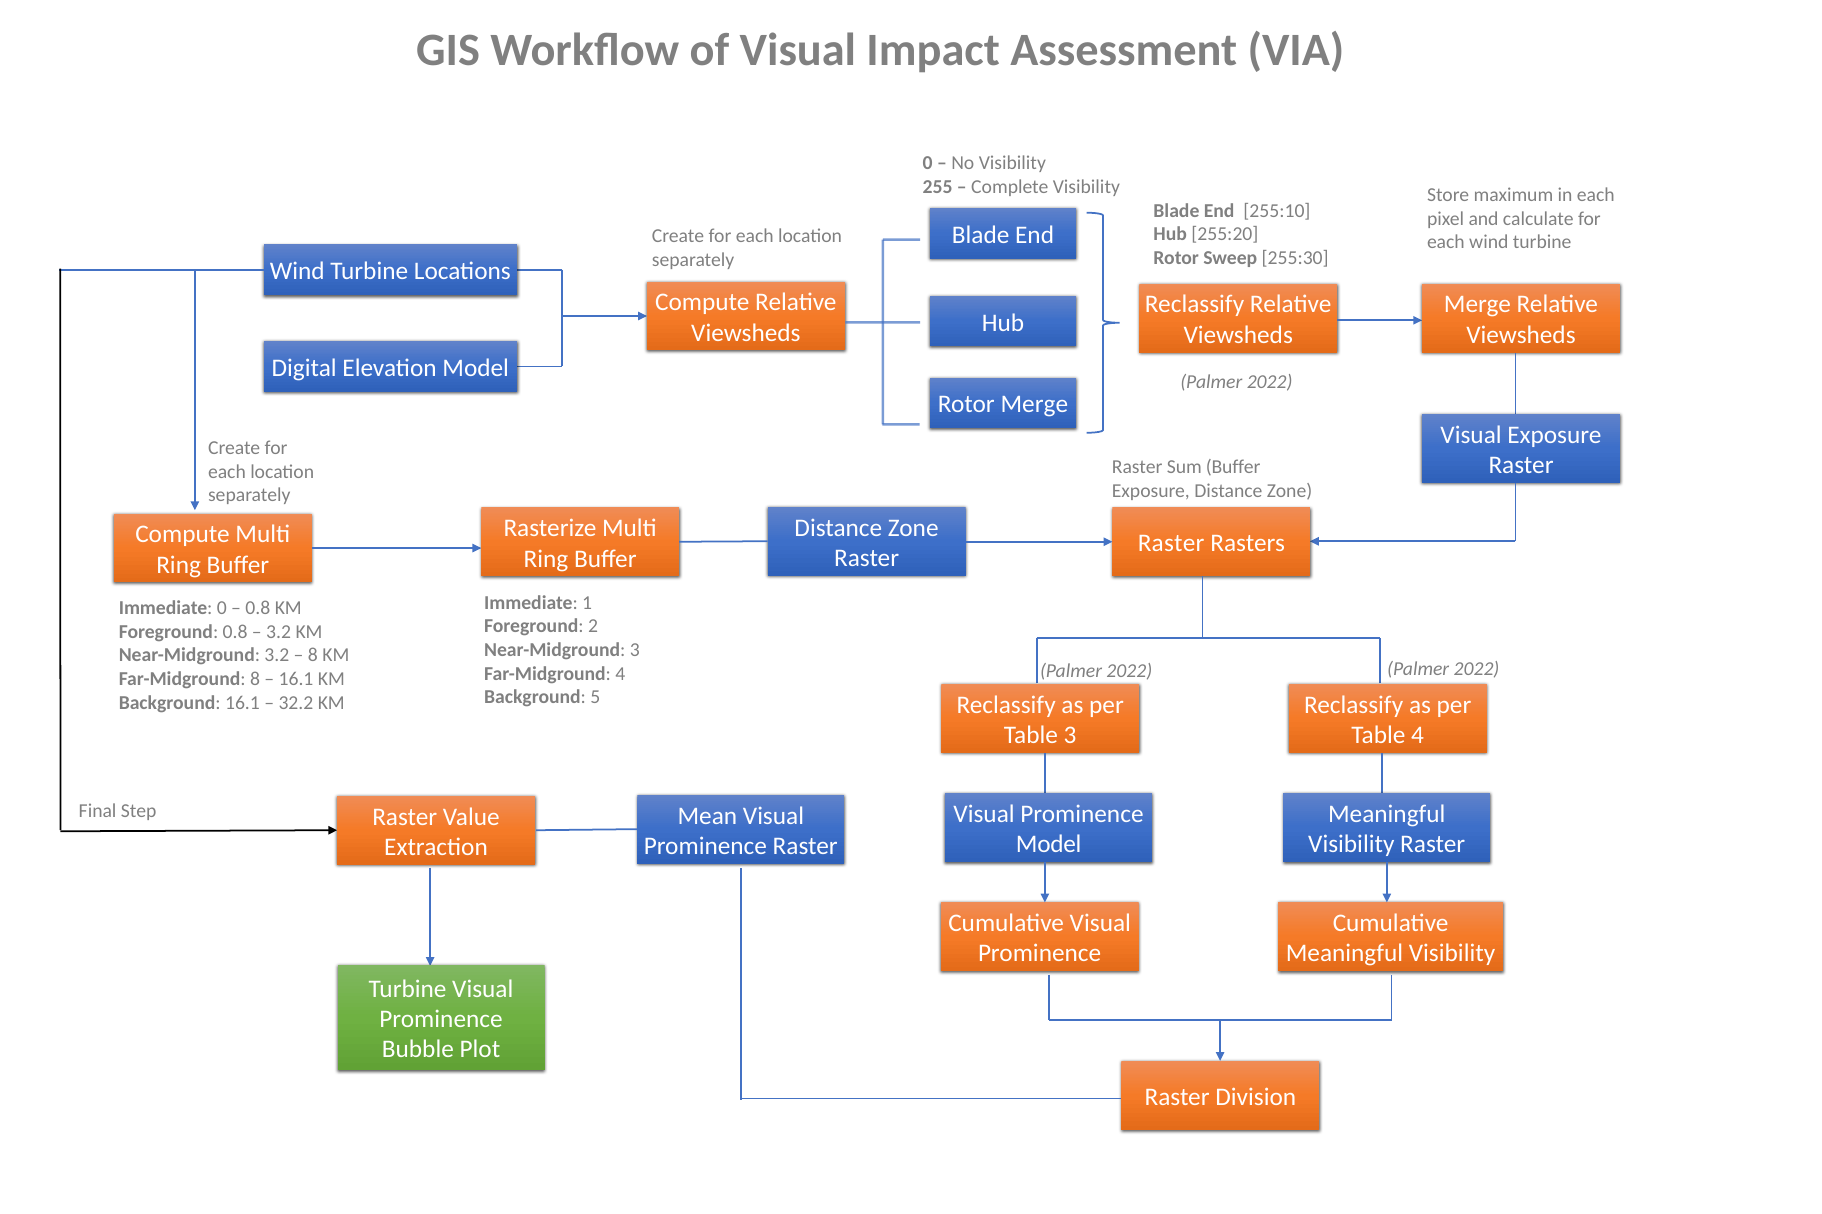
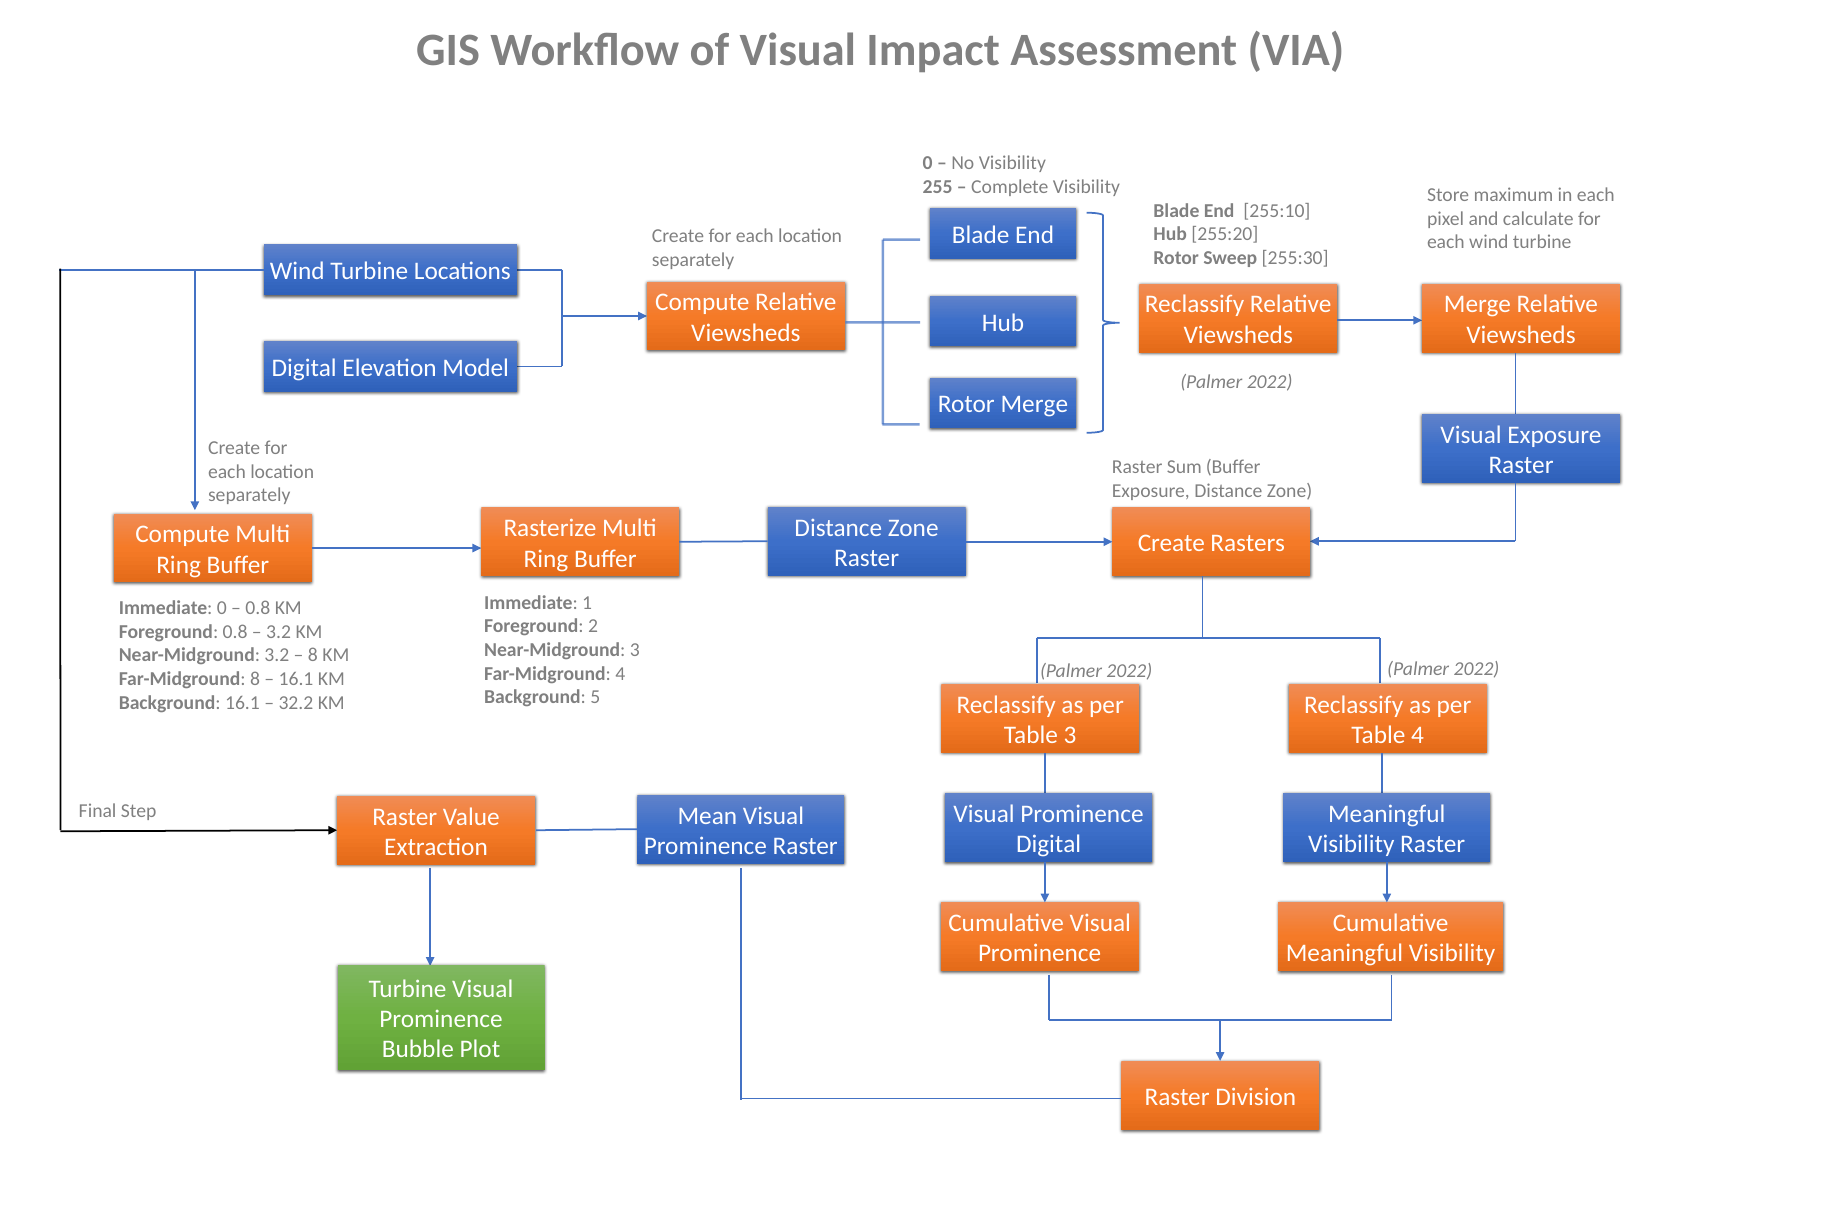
Raster at (1171, 544): Raster -> Create
Model at (1049, 845): Model -> Digital
